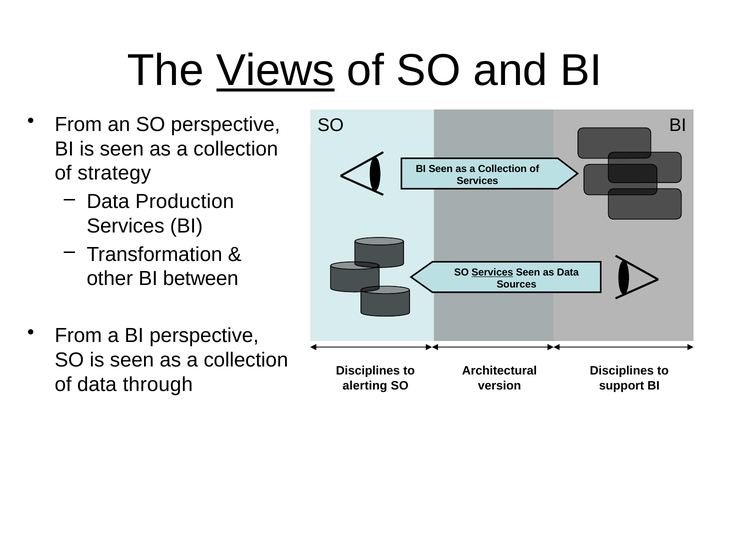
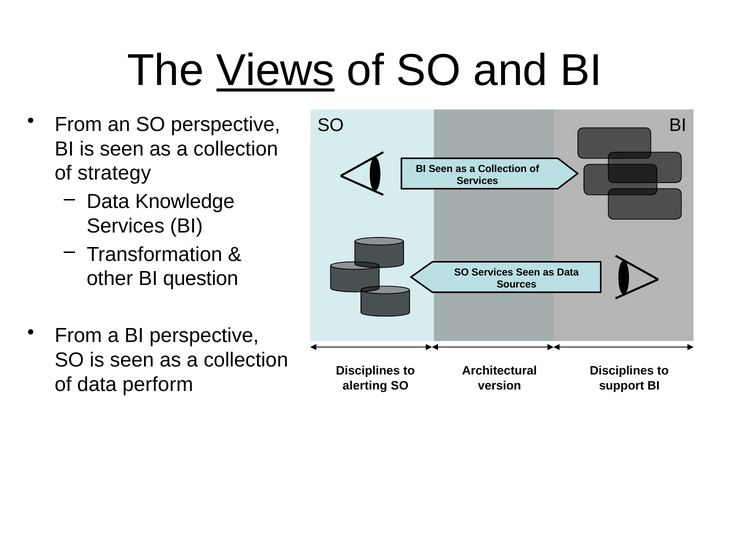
Production: Production -> Knowledge
Services at (492, 272) underline: present -> none
between: between -> question
through: through -> perform
